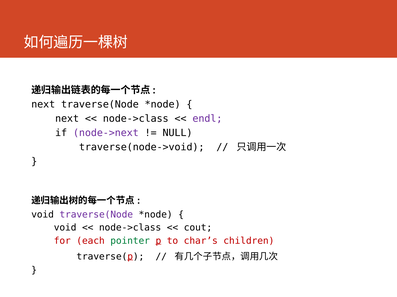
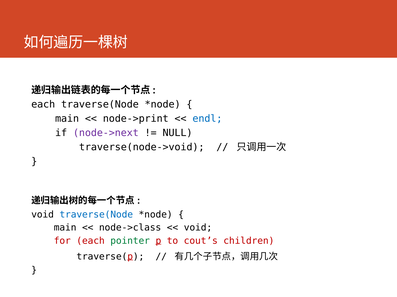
next at (43, 105): next -> each
next at (67, 119): next -> main
node->class at (136, 119): node->class -> node->print
endl colour: purple -> blue
traverse(Node at (96, 215) colour: purple -> blue
void at (65, 228): void -> main
cout at (198, 228): cout -> void
char’s: char’s -> cout’s
